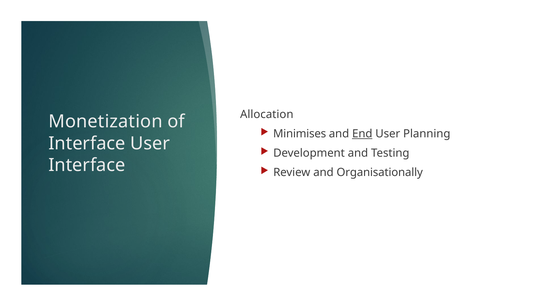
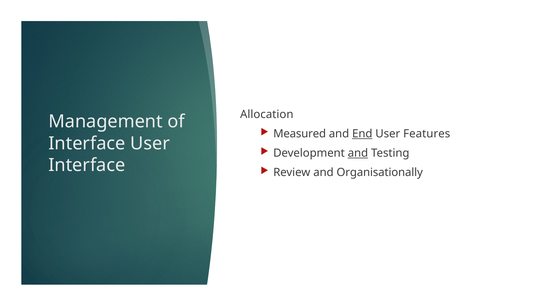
Monetization: Monetization -> Management
Minimises: Minimises -> Measured
Planning: Planning -> Features
and at (358, 153) underline: none -> present
